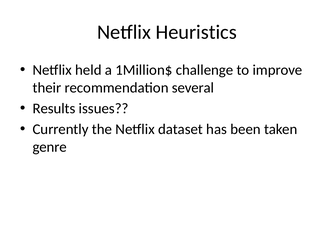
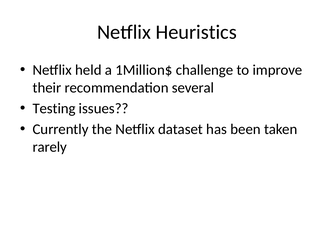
Results: Results -> Testing
genre: genre -> rarely
